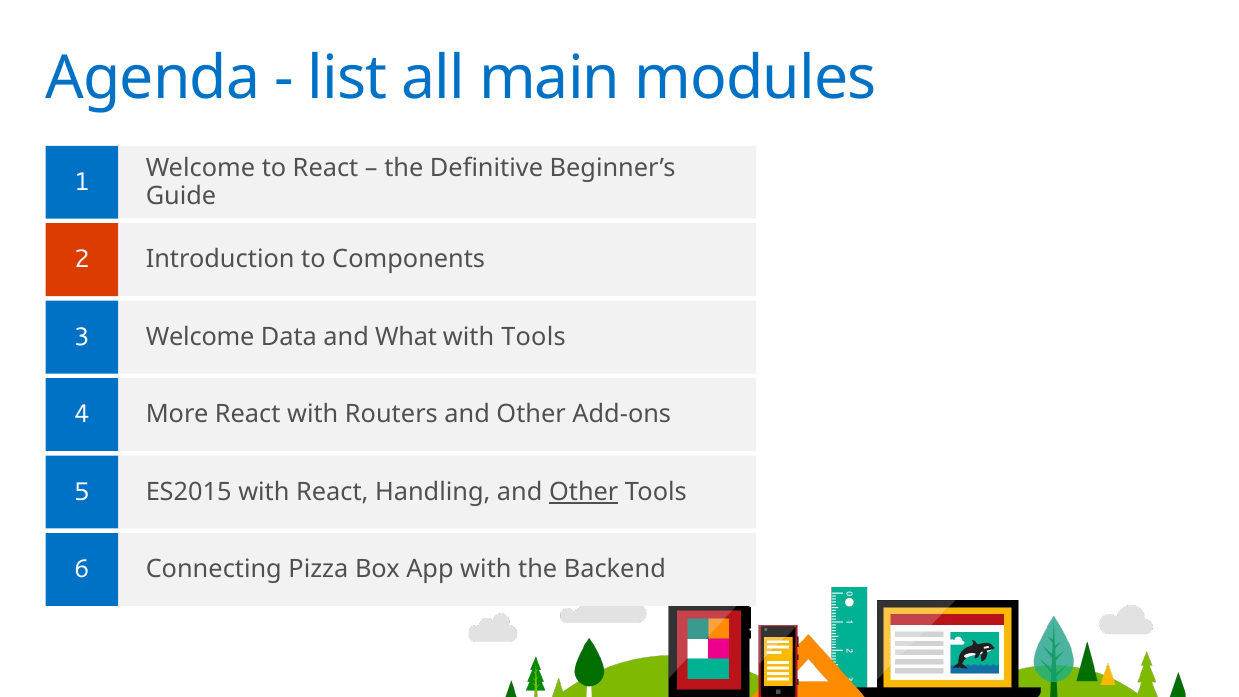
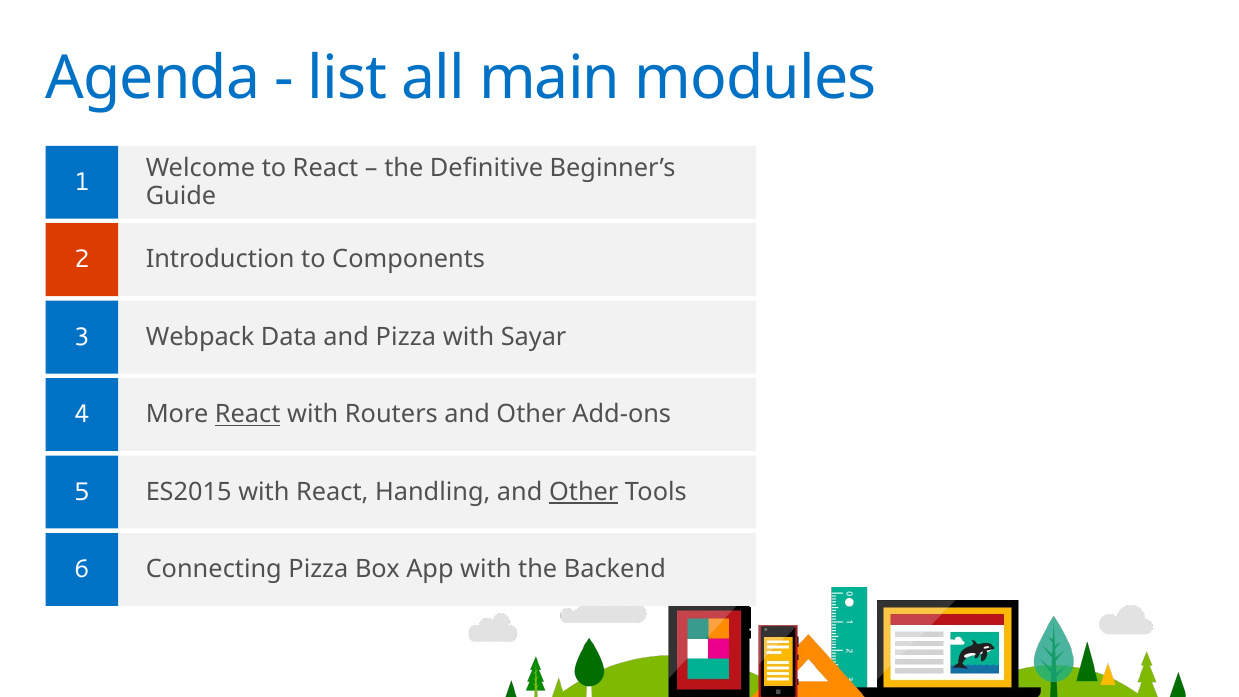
Welcome at (200, 337): Welcome -> Webpack
and What: What -> Pizza
with Tools: Tools -> Sayar
React at (248, 414) underline: none -> present
